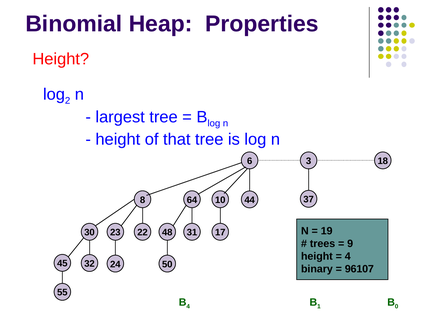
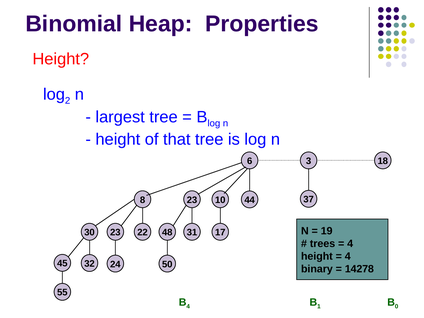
8 64: 64 -> 23
9 at (350, 244): 9 -> 4
96107: 96107 -> 14278
